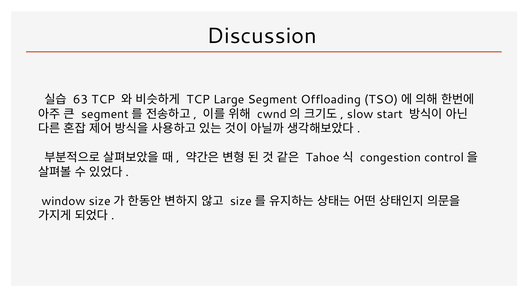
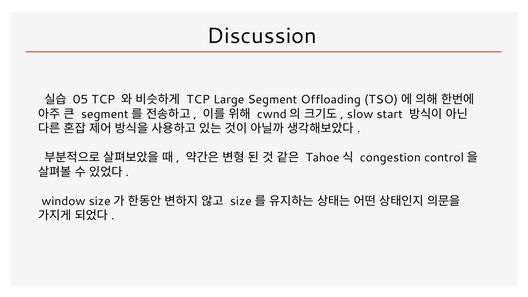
63: 63 -> 05
